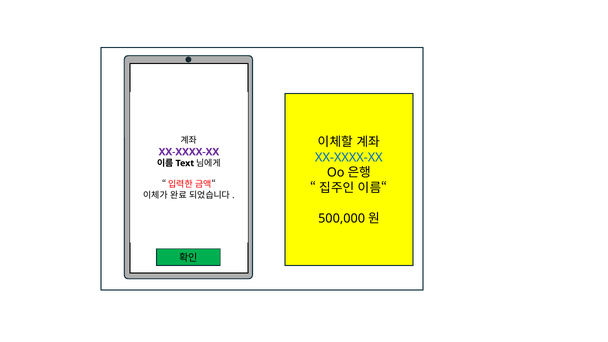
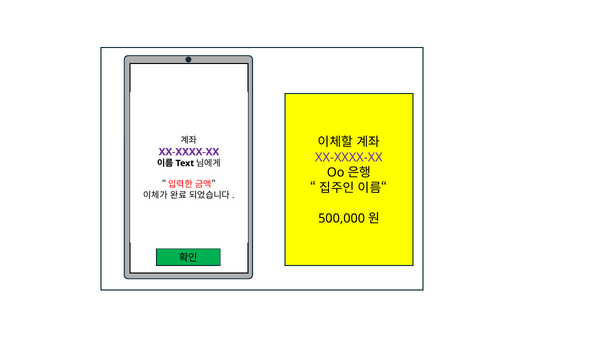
XX-XXXX-XX at (349, 157) colour: blue -> purple
